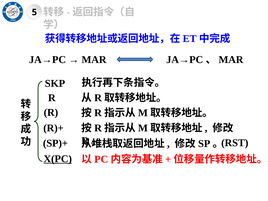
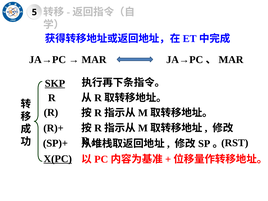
SKP underline: none -> present
